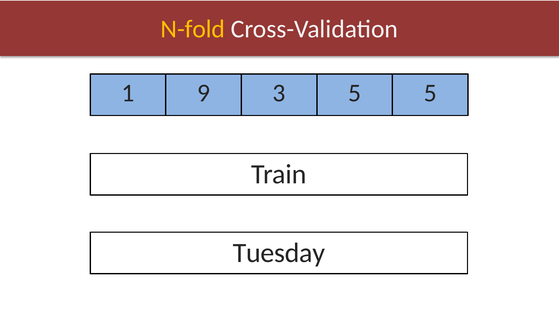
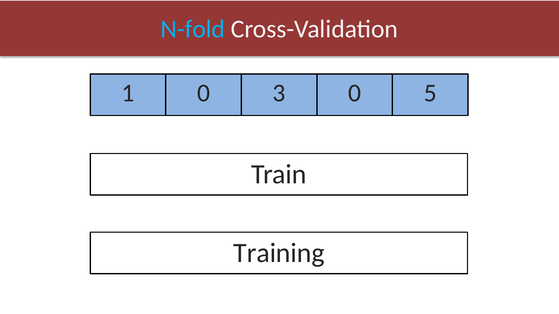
N-fold colour: yellow -> light blue
1 9: 9 -> 0
5 at (355, 93): 5 -> 0
Tuesday: Tuesday -> Training
